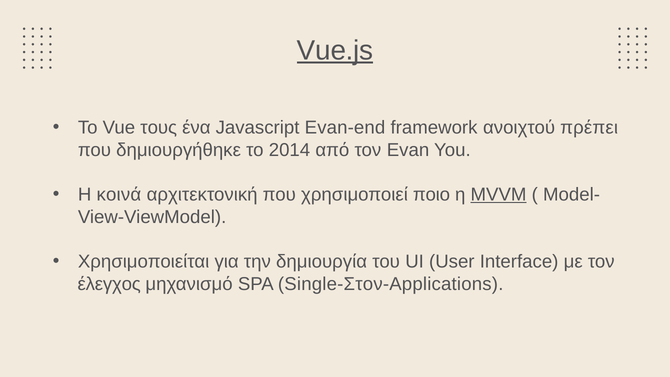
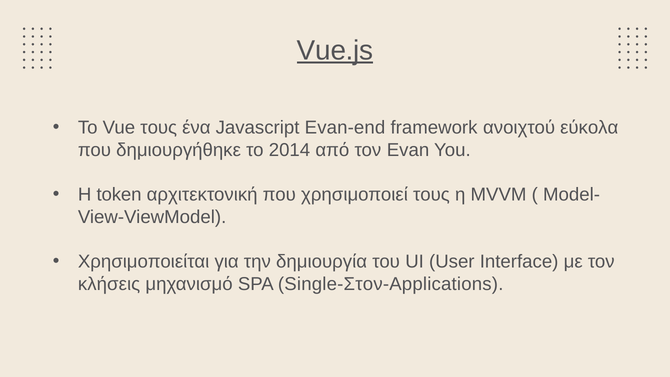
πρέπει: πρέπει -> εύκολα
κοινά: κοινά -> token
χρησιμοποιεί ποιο: ποιο -> τους
MVVM underline: present -> none
έλεγχος: έλεγχος -> κλήσεις
